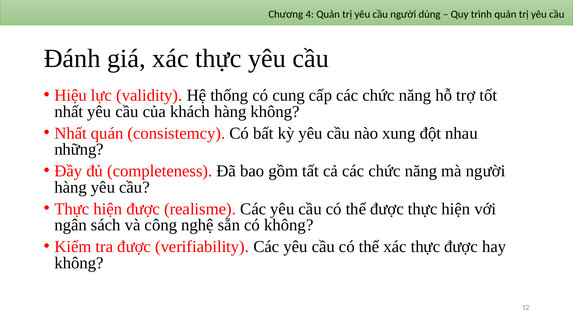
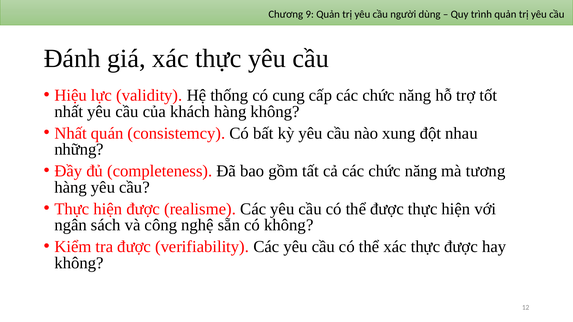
4: 4 -> 9
mà người: người -> tương
